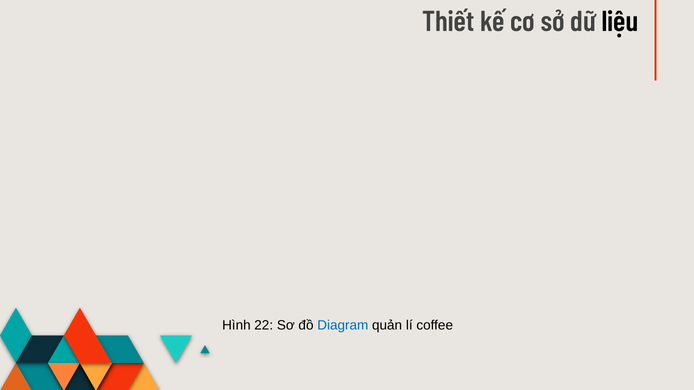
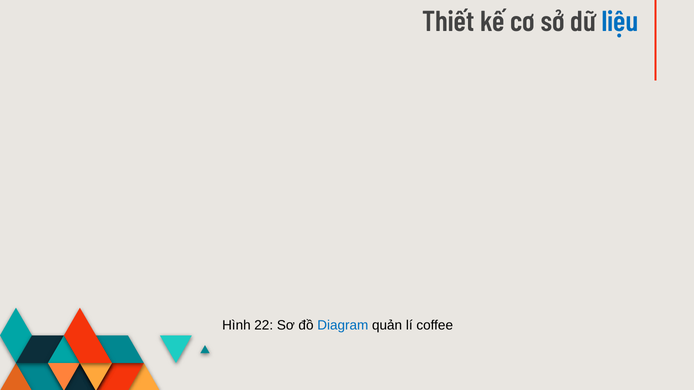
liệu colour: black -> blue
